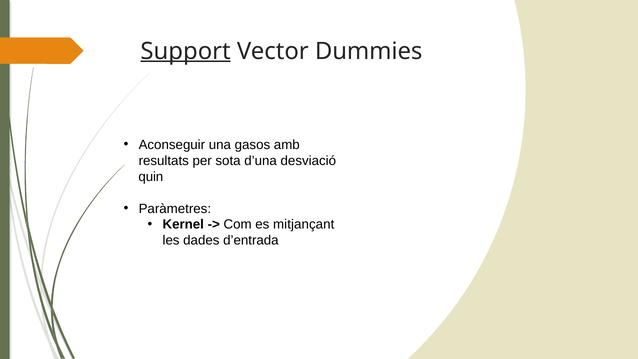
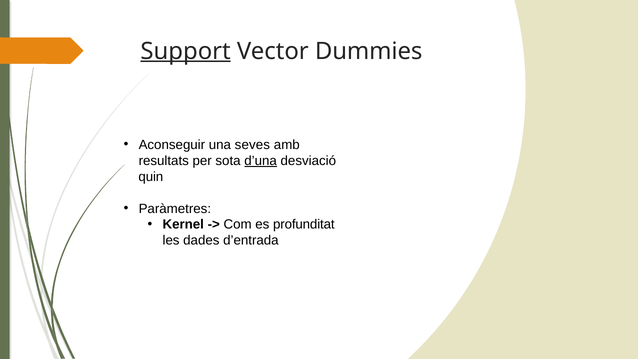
gasos: gasos -> seves
d’una underline: none -> present
mitjançant: mitjançant -> profunditat
